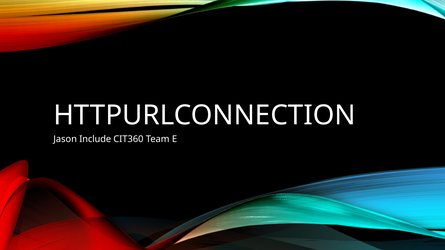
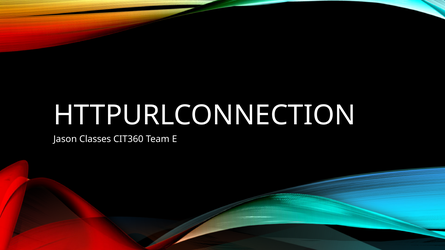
Include: Include -> Classes
